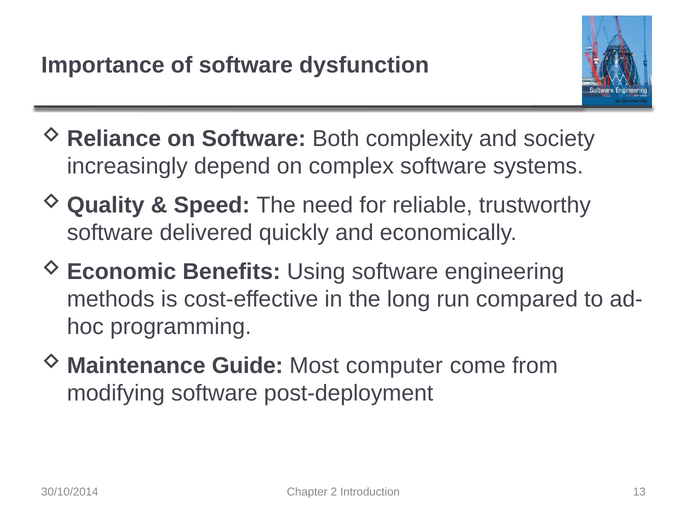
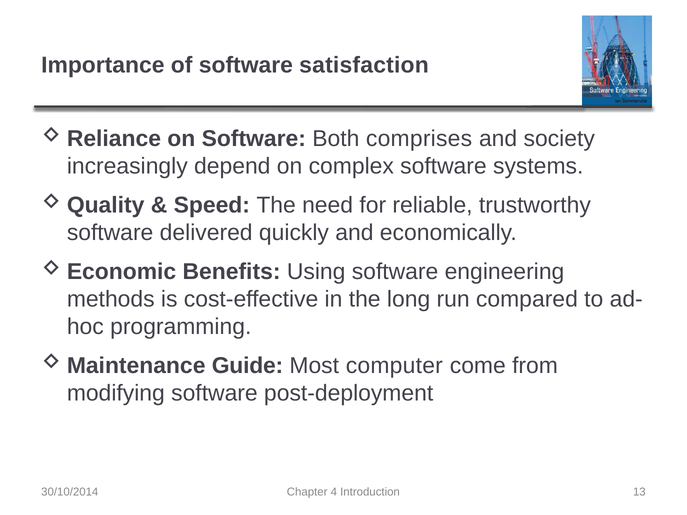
dysfunction: dysfunction -> satisfaction
complexity: complexity -> comprises
2: 2 -> 4
